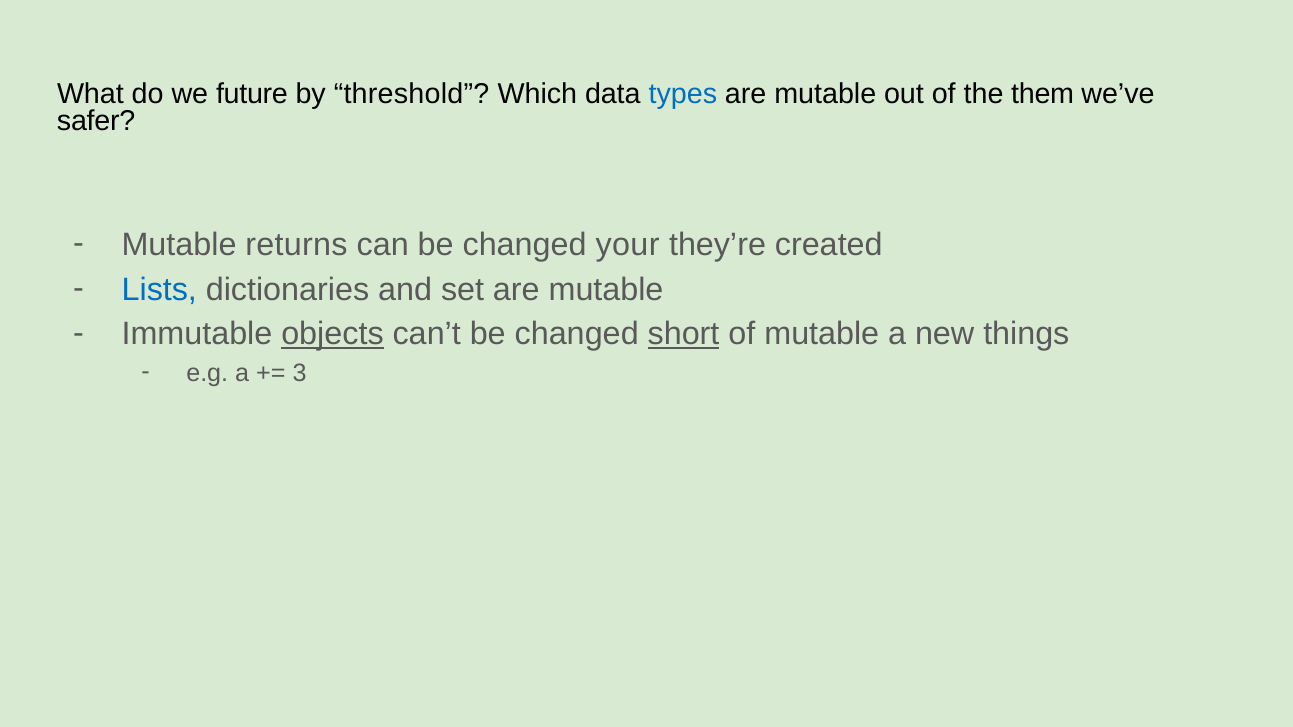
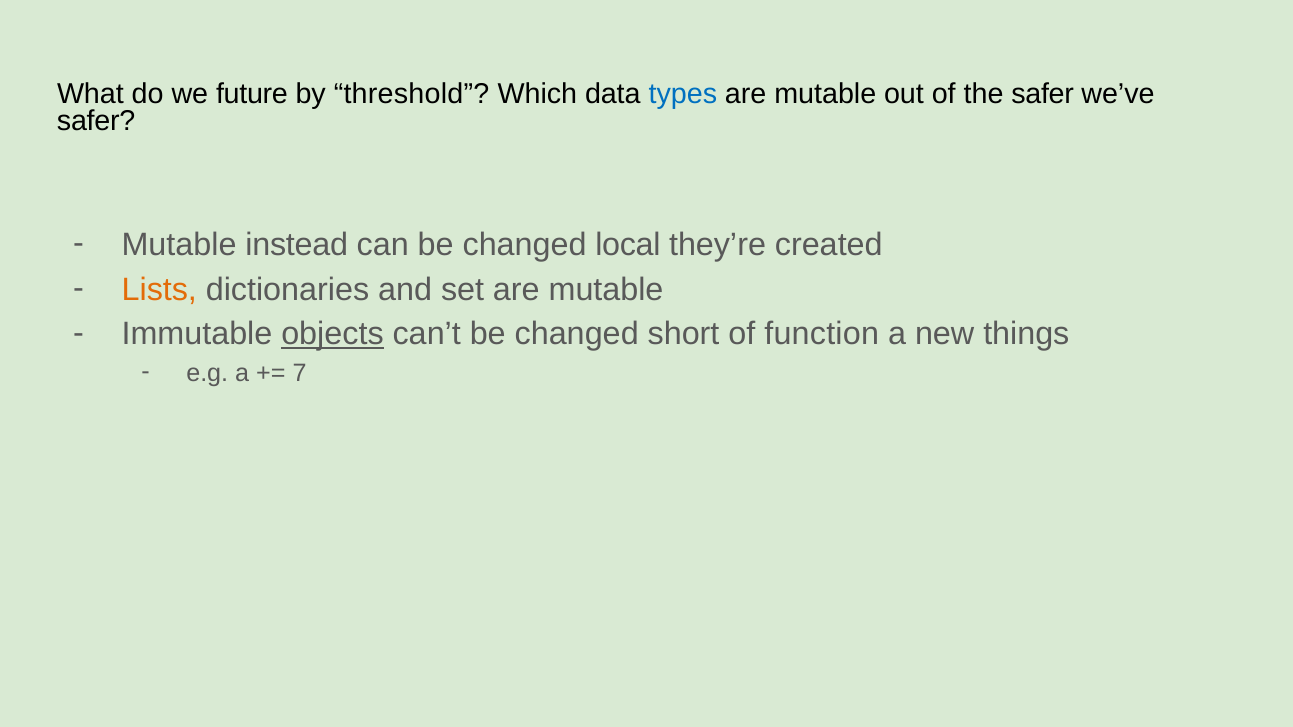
the them: them -> safer
returns: returns -> instead
your: your -> local
Lists colour: blue -> orange
short underline: present -> none
of mutable: mutable -> function
3: 3 -> 7
